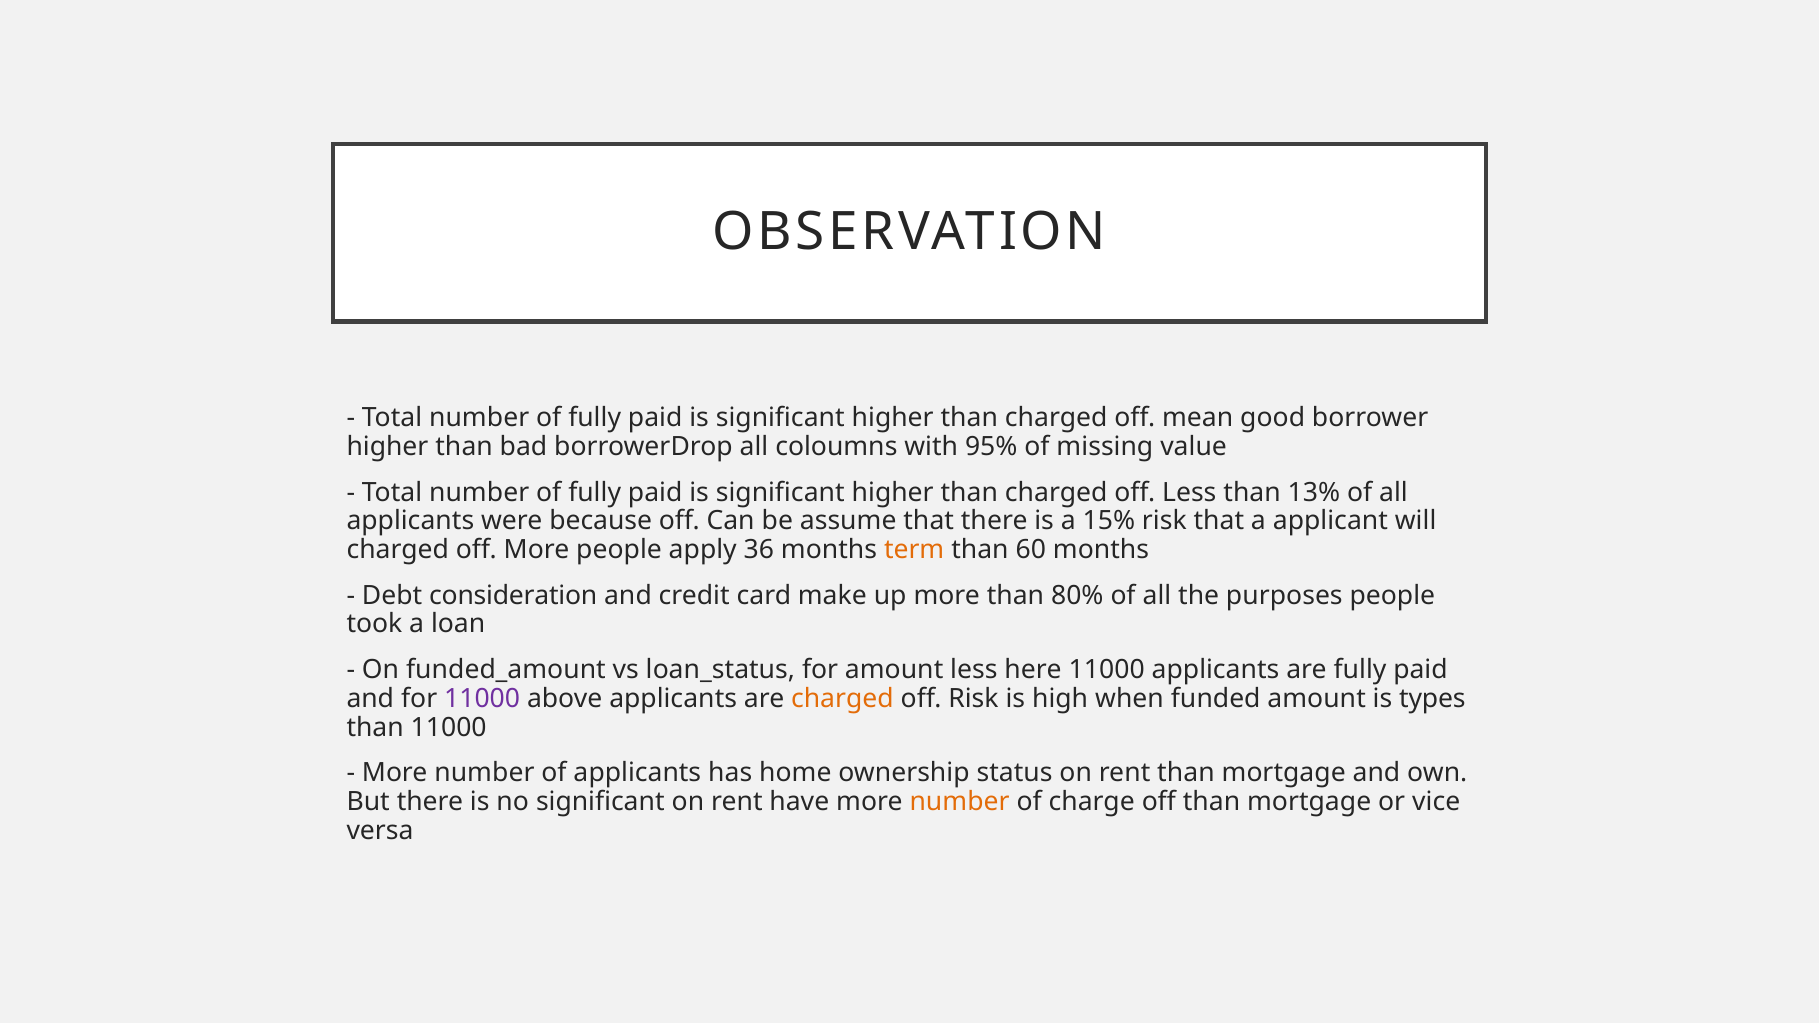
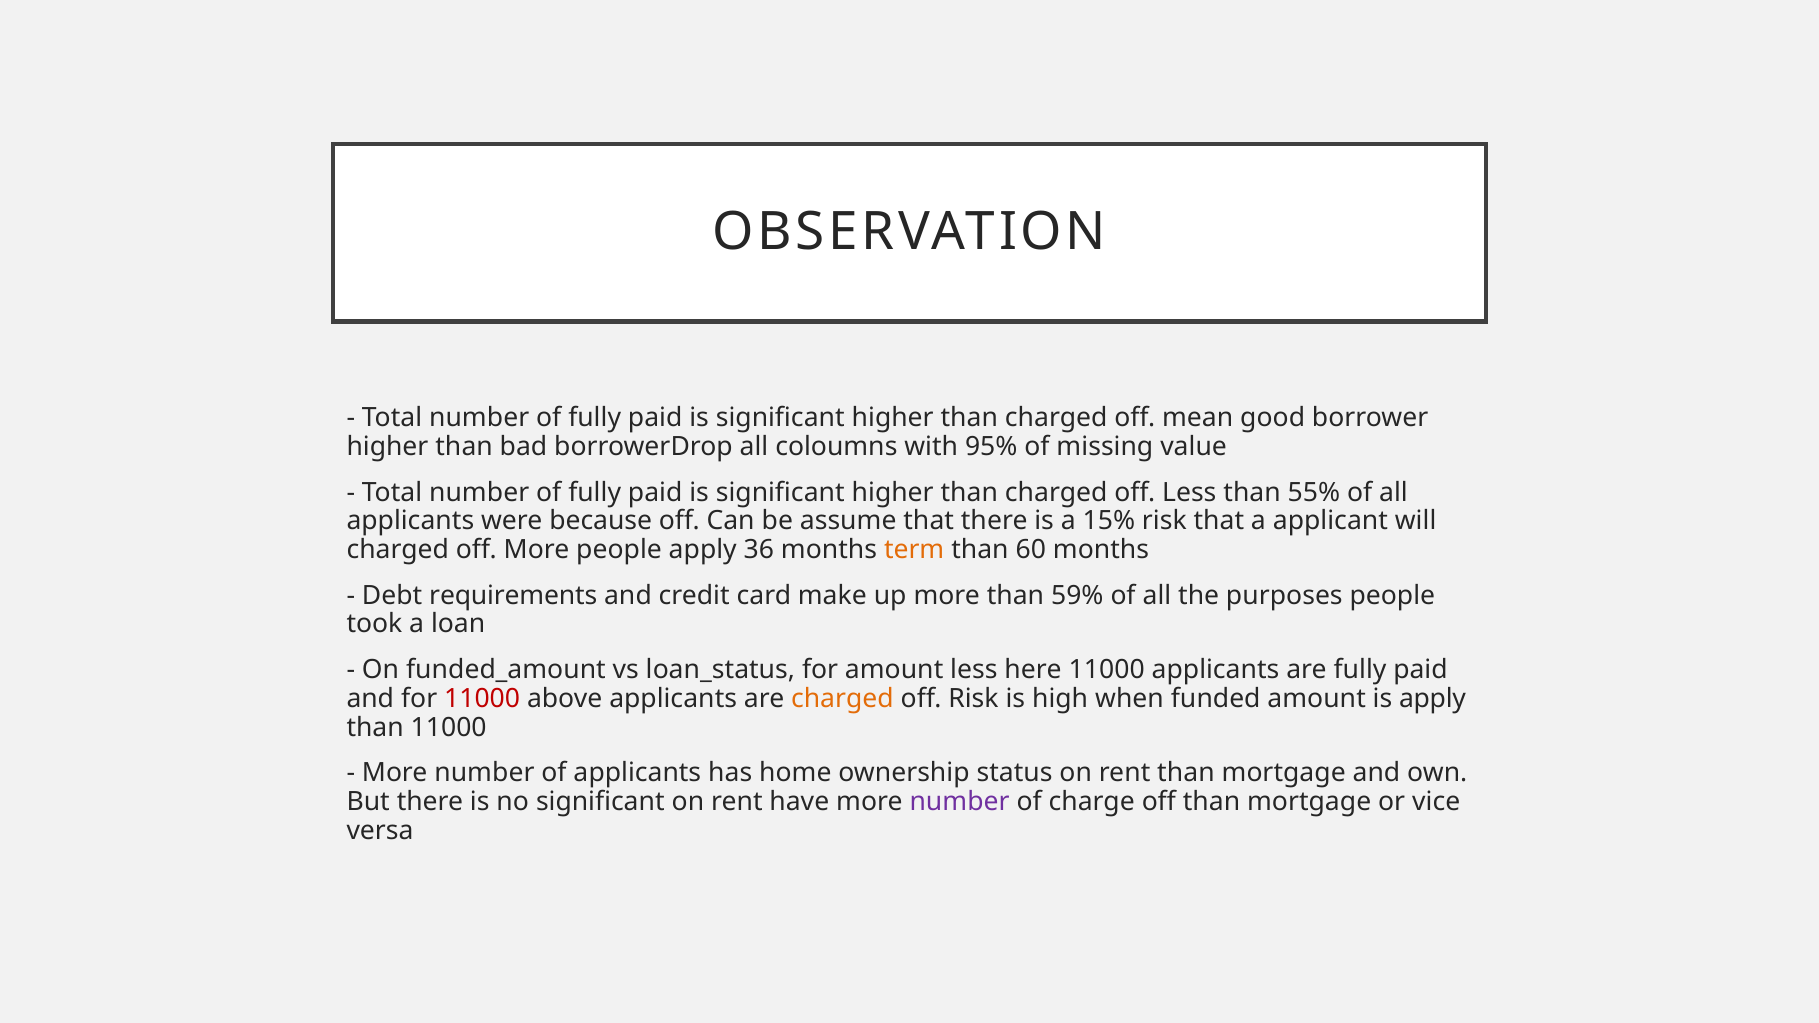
13%: 13% -> 55%
consideration: consideration -> requirements
80%: 80% -> 59%
11000 at (482, 699) colour: purple -> red
is types: types -> apply
number at (960, 802) colour: orange -> purple
